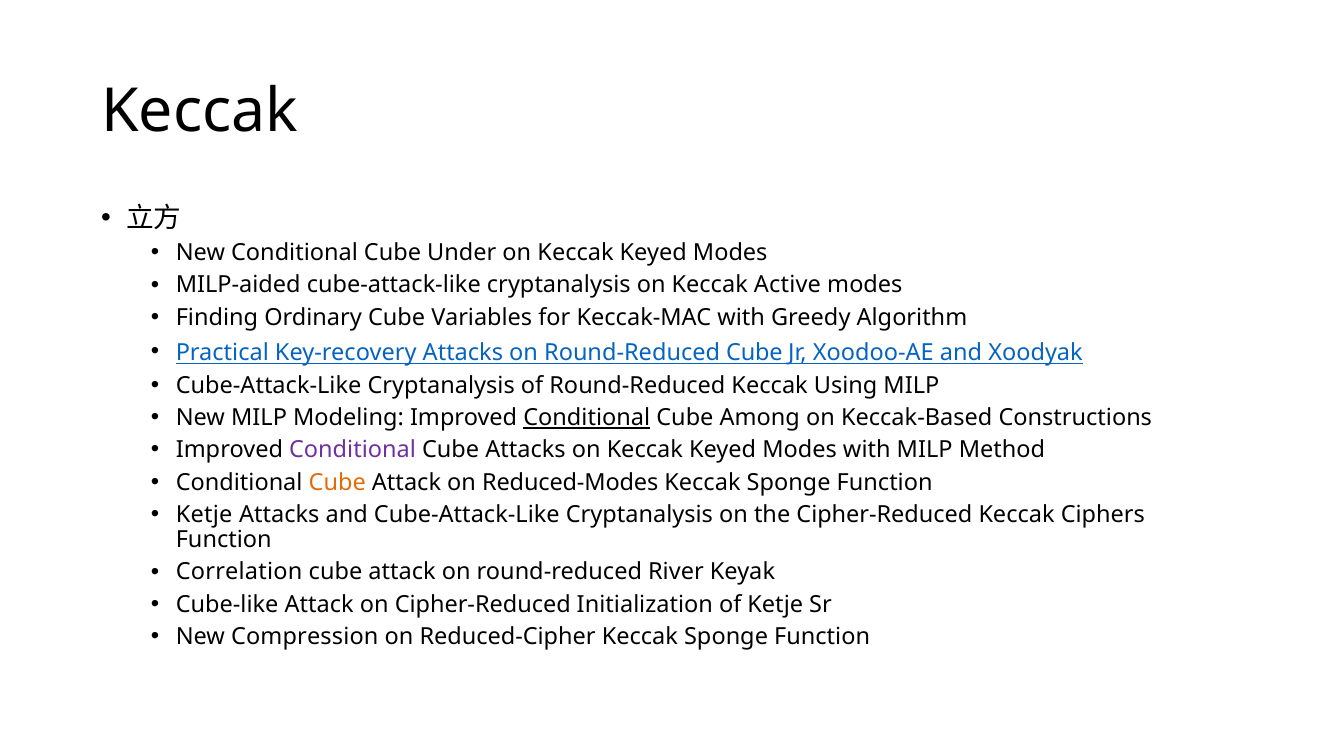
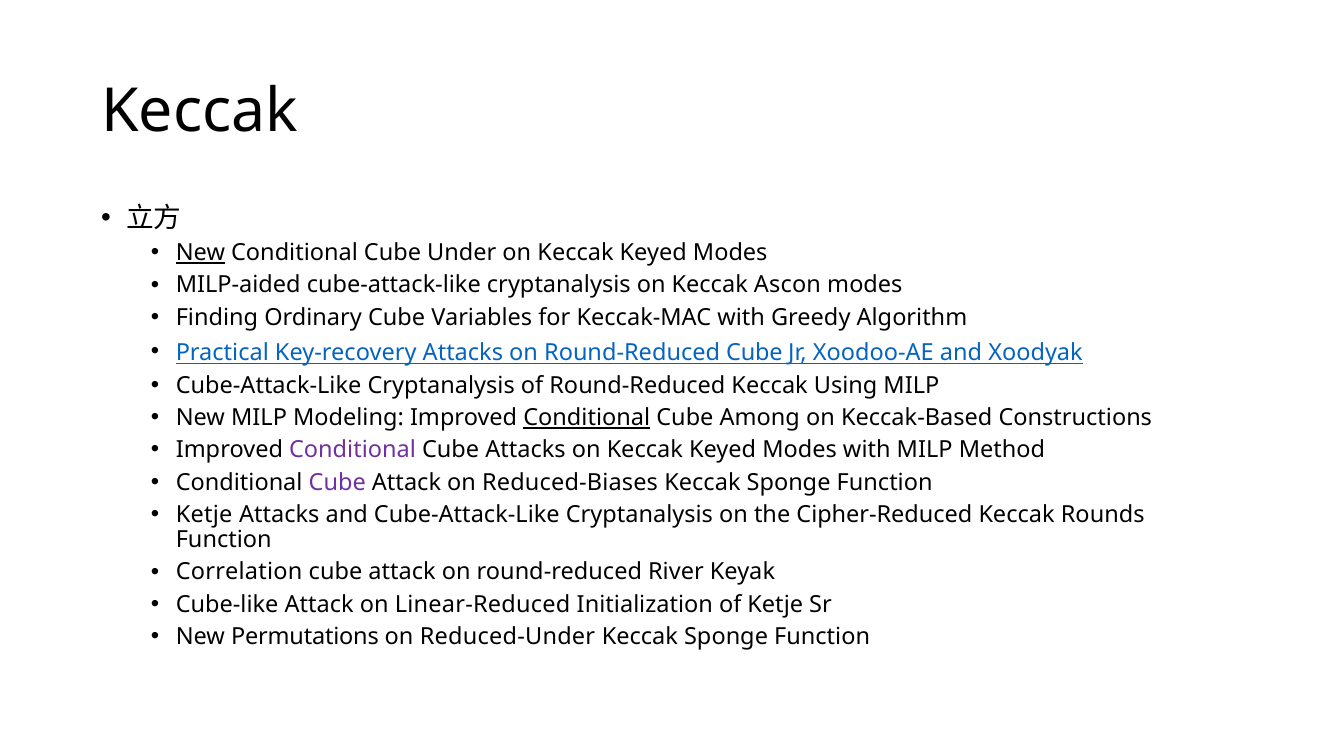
New at (200, 253) underline: none -> present
Active: Active -> Ascon
Cube at (337, 483) colour: orange -> purple
Reduced-Modes: Reduced-Modes -> Reduced-Biases
Ciphers: Ciphers -> Rounds
on Cipher-Reduced: Cipher-Reduced -> Linear-Reduced
Compression: Compression -> Permutations
Reduced-Cipher: Reduced-Cipher -> Reduced-Under
